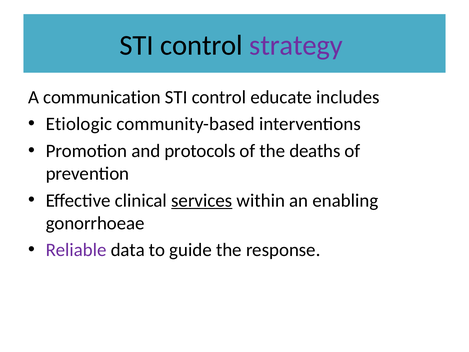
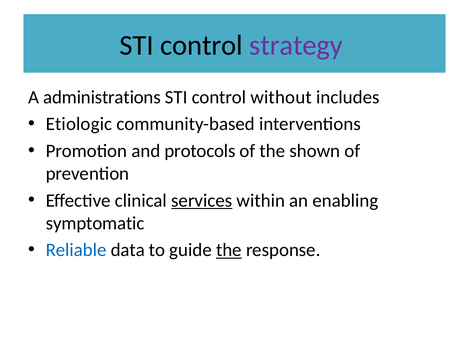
communication: communication -> administrations
educate: educate -> without
deaths: deaths -> shown
gonorrhoeae: gonorrhoeae -> symptomatic
Reliable colour: purple -> blue
the at (229, 250) underline: none -> present
